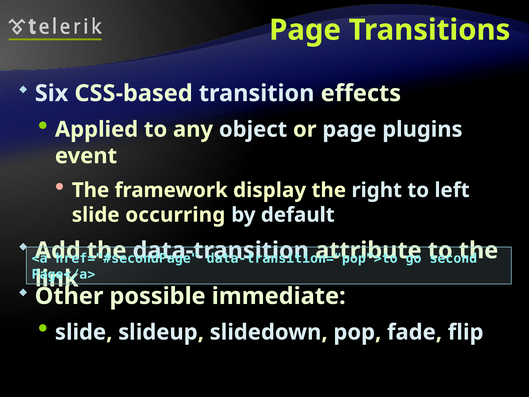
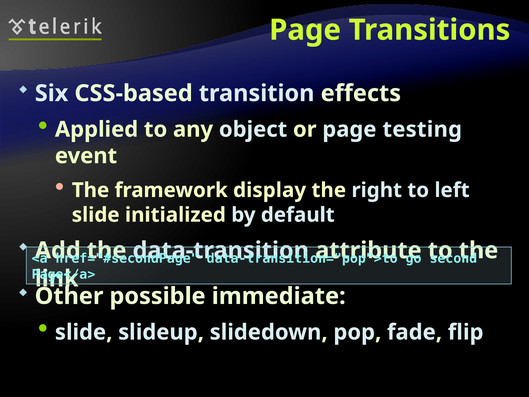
plugins: plugins -> testing
occurring: occurring -> initialized
